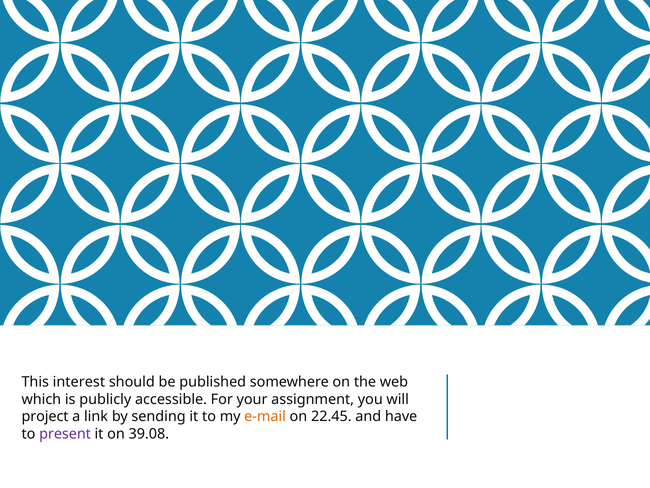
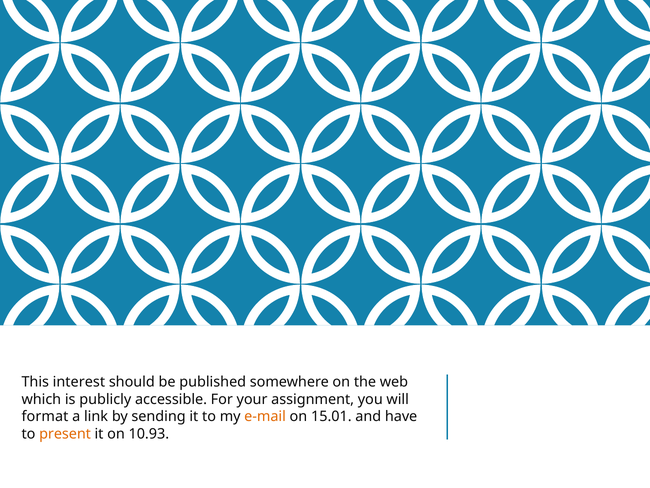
project: project -> format
22.45: 22.45 -> 15.01
present colour: purple -> orange
39.08: 39.08 -> 10.93
